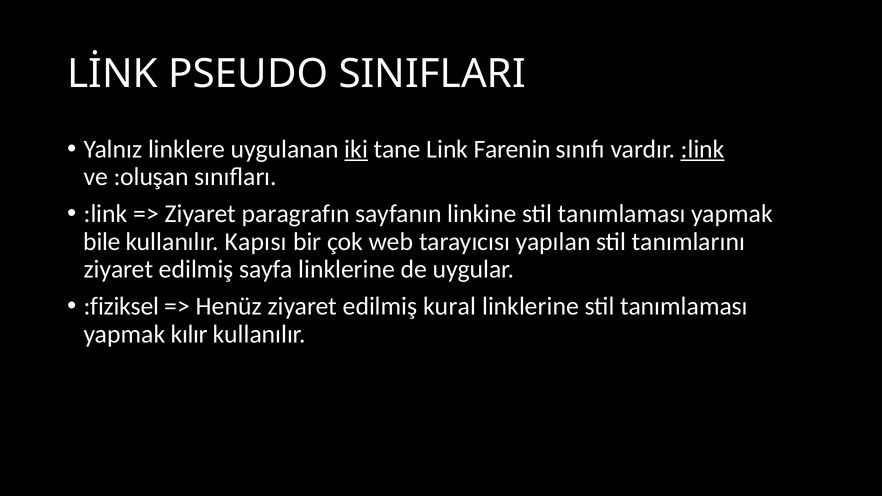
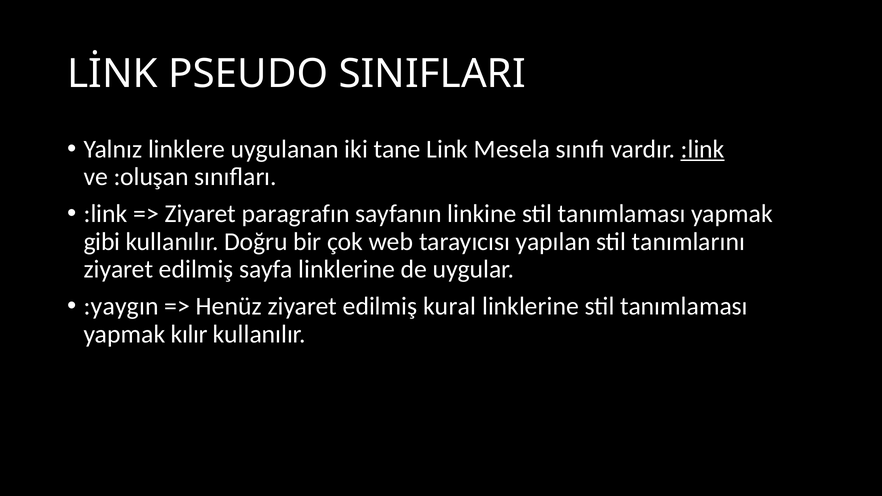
iki underline: present -> none
Farenin: Farenin -> Mesela
bile: bile -> gibi
Kapısı: Kapısı -> Doğru
:fiziksel: :fiziksel -> :yaygın
